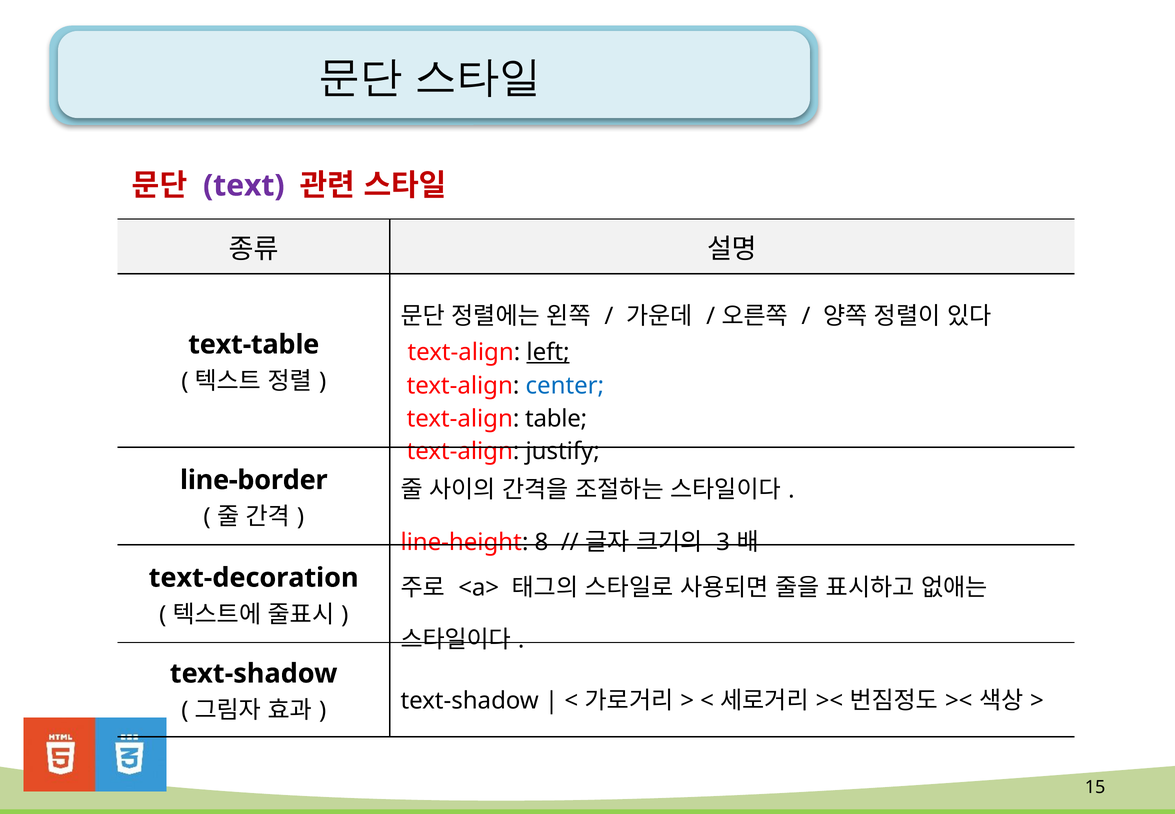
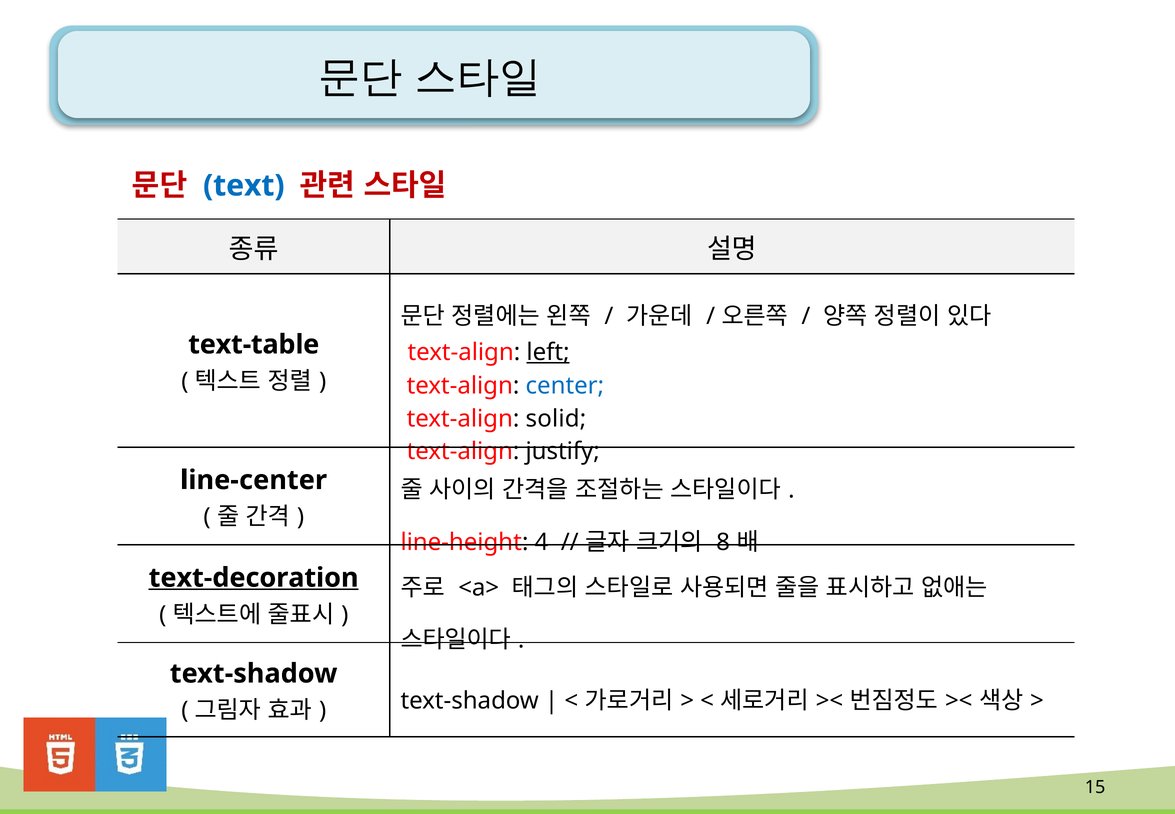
text colour: purple -> blue
table: table -> solid
line-border: line-border -> line-center
8: 8 -> 4
3: 3 -> 8
text-decoration underline: none -> present
